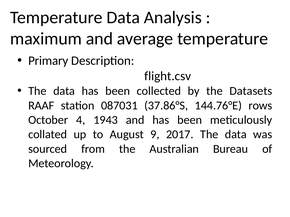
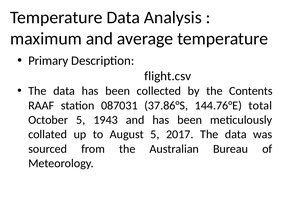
Datasets: Datasets -> Contents
rows: rows -> total
October 4: 4 -> 5
August 9: 9 -> 5
